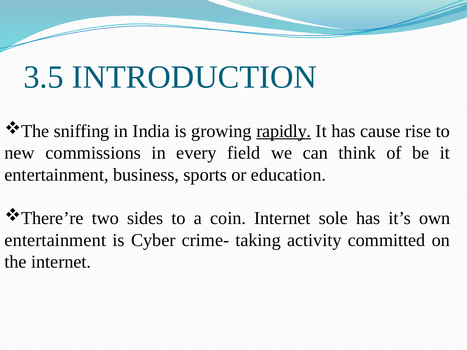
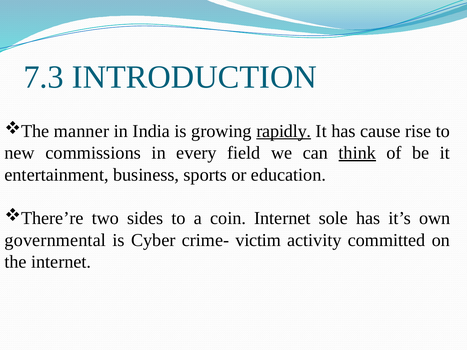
3.5: 3.5 -> 7.3
sniffing: sniffing -> manner
think underline: none -> present
entertainment at (55, 240): entertainment -> governmental
taking: taking -> victim
